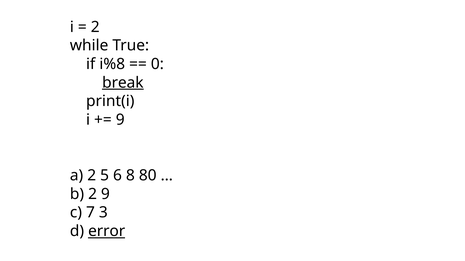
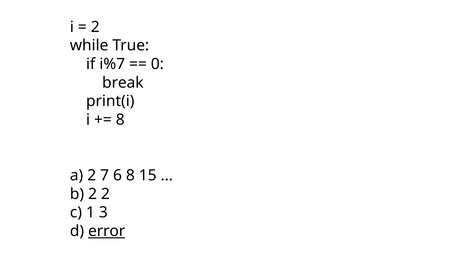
i%8: i%8 -> i%7
break underline: present -> none
9 at (120, 120): 9 -> 8
5: 5 -> 7
80: 80 -> 15
2 9: 9 -> 2
7: 7 -> 1
